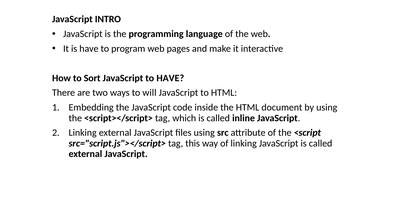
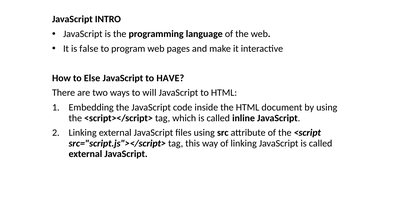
is have: have -> false
Sort: Sort -> Else
